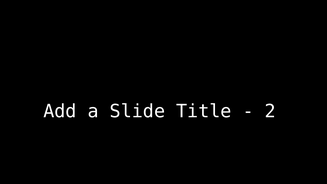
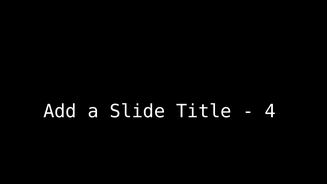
2: 2 -> 4
